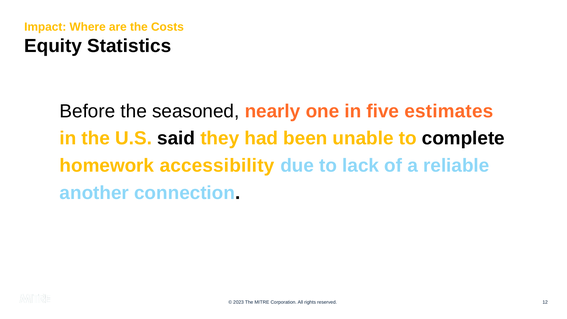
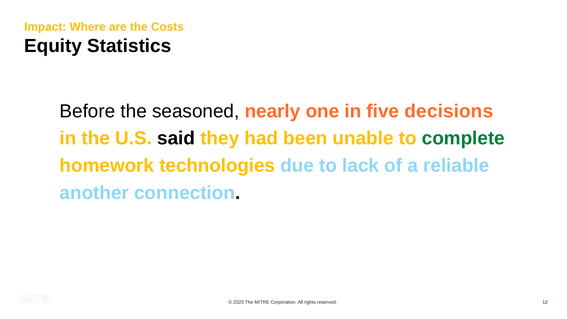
estimates: estimates -> decisions
complete colour: black -> green
accessibility: accessibility -> technologies
